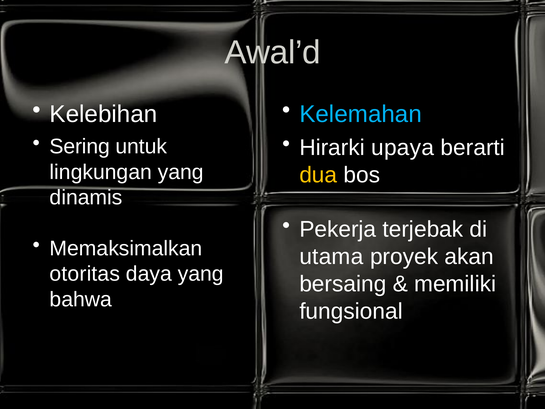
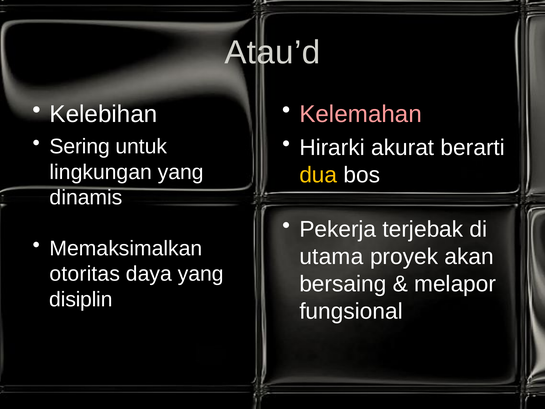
Awal’d: Awal’d -> Atau’d
Kelemahan colour: light blue -> pink
upaya: upaya -> akurat
memiliki: memiliki -> melapor
bahwa: bahwa -> disiplin
